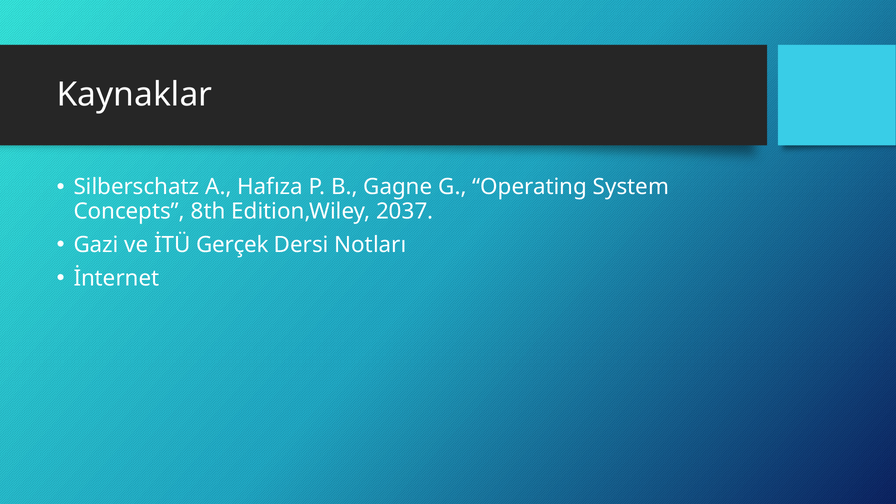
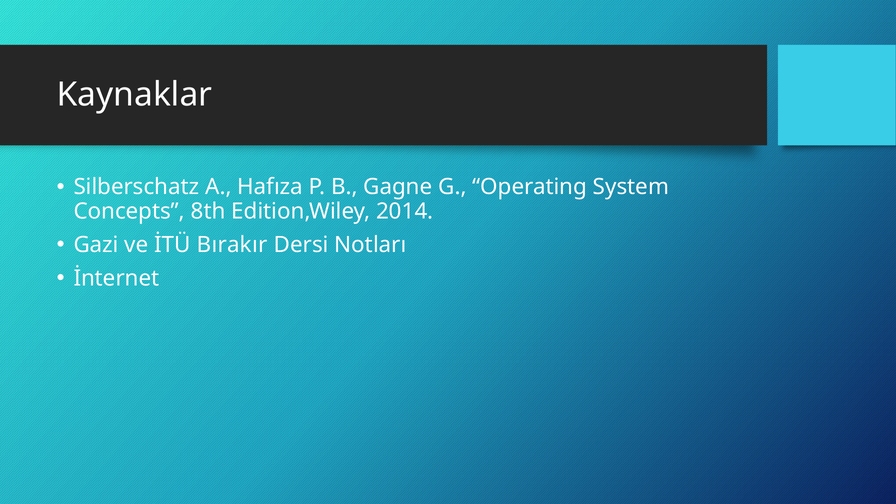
2037: 2037 -> 2014
Gerçek: Gerçek -> Bırakır
